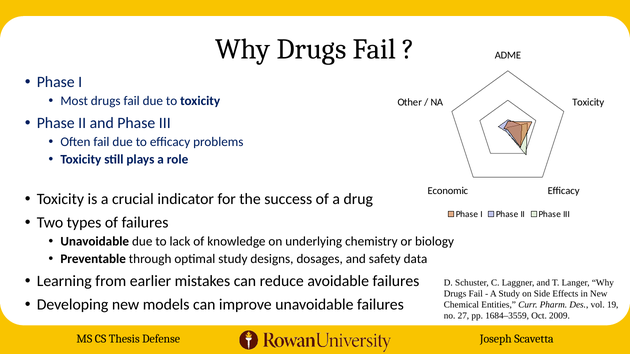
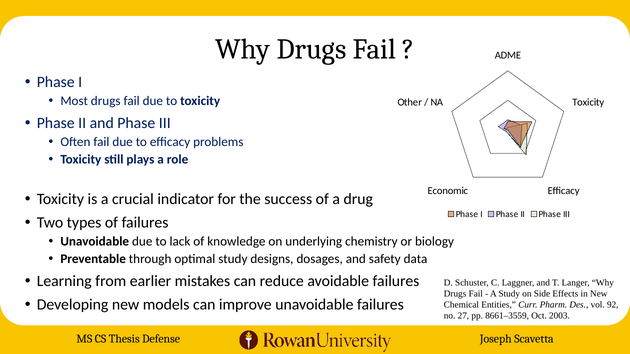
19: 19 -> 92
1684–3559: 1684–3559 -> 8661–3559
2009: 2009 -> 2003
